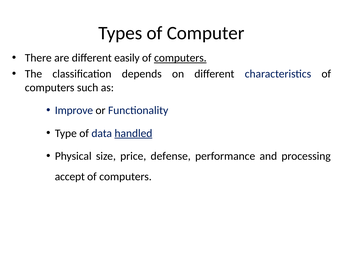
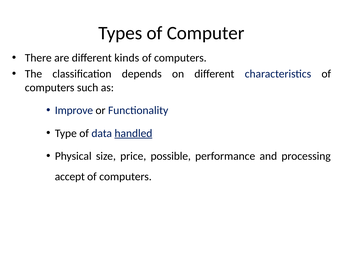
easily: easily -> kinds
computers at (180, 58) underline: present -> none
defense: defense -> possible
